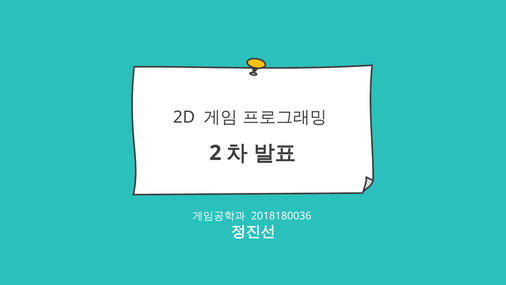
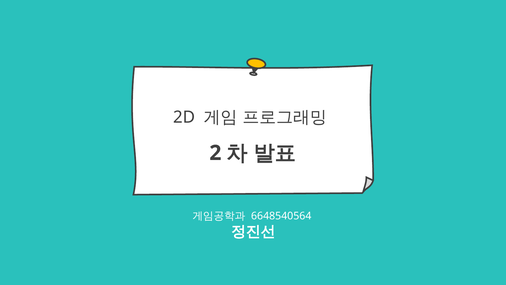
2018180036: 2018180036 -> 6648540564
